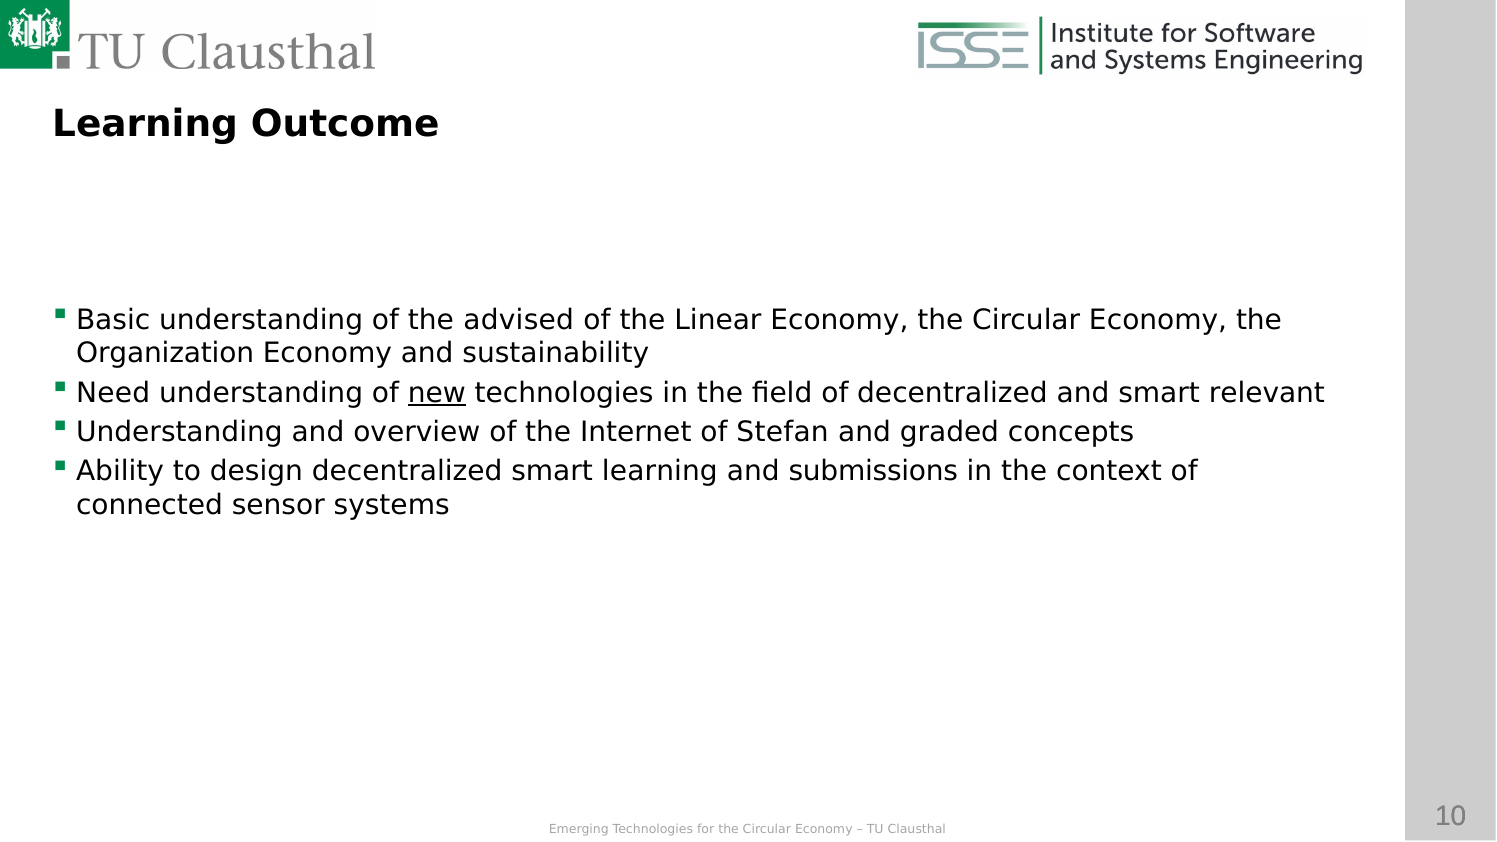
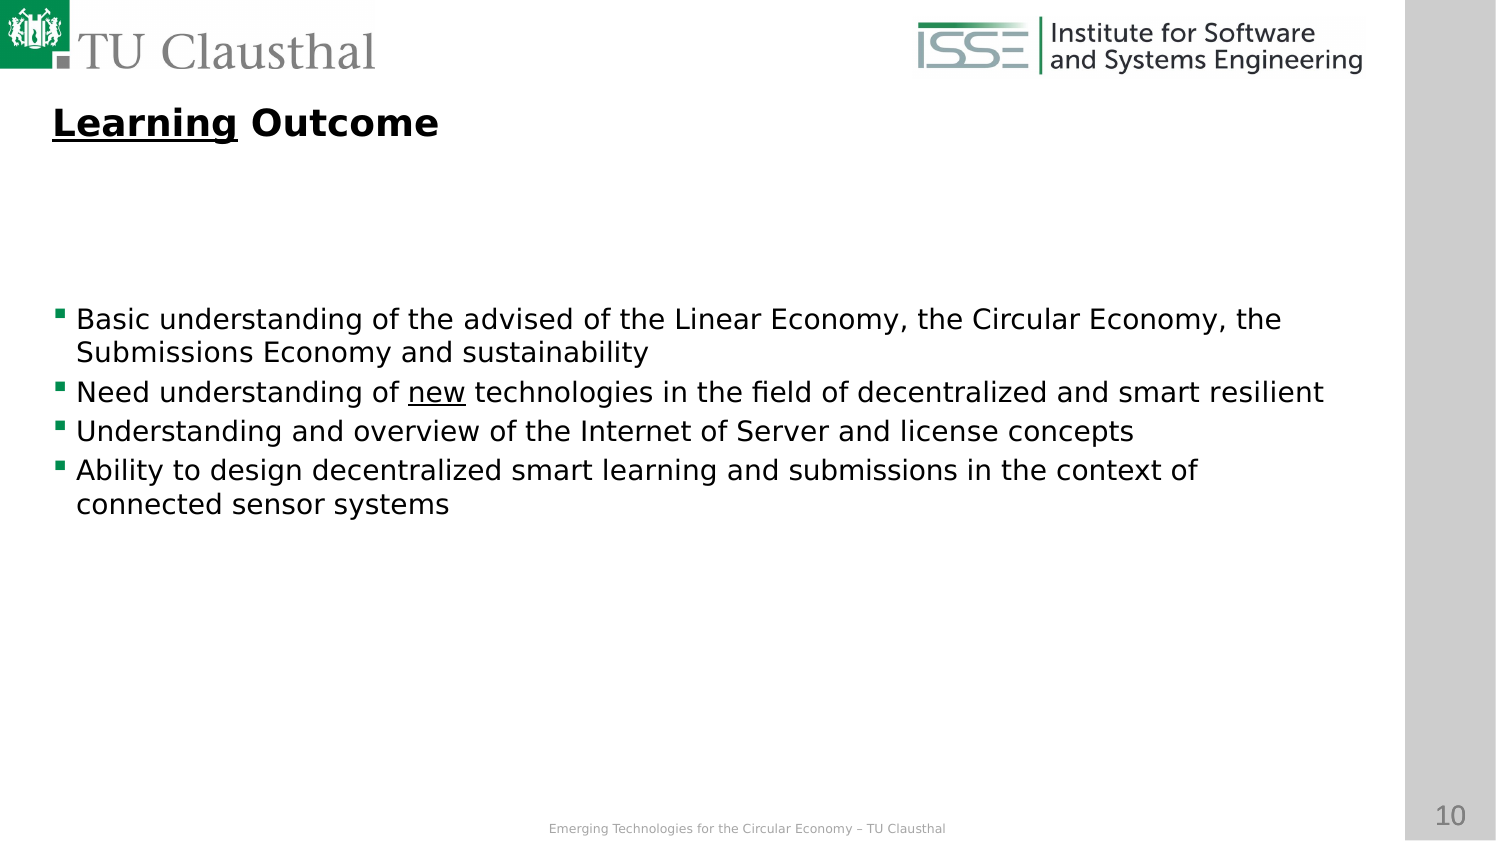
Learning at (145, 124) underline: none -> present
Organization at (165, 354): Organization -> Submissions
relevant: relevant -> resilient
Stefan: Stefan -> Server
graded: graded -> license
